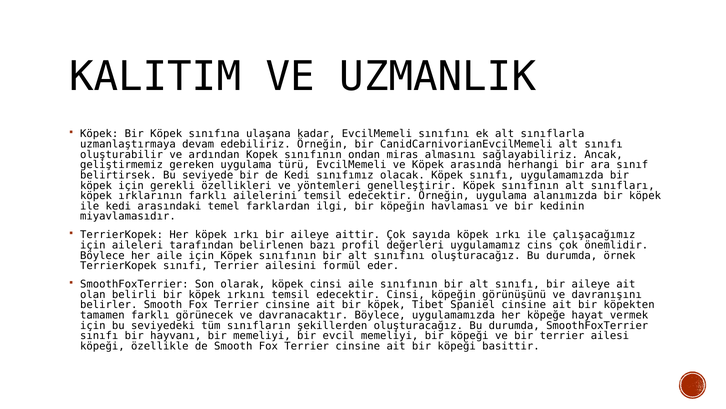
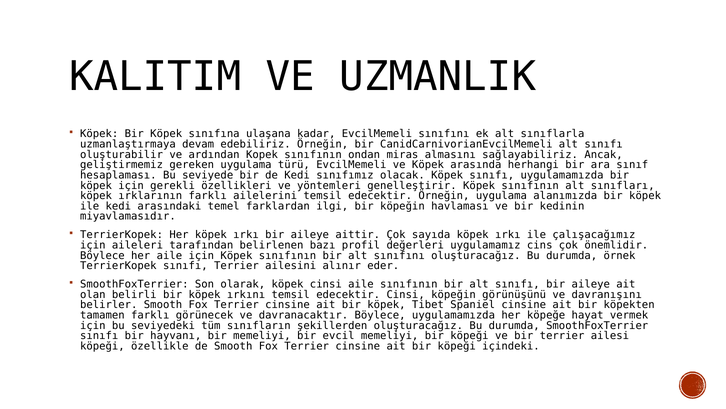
belirtirsek: belirtirsek -> hesaplaması
formül: formül -> alınır
basittir: basittir -> içindeki
